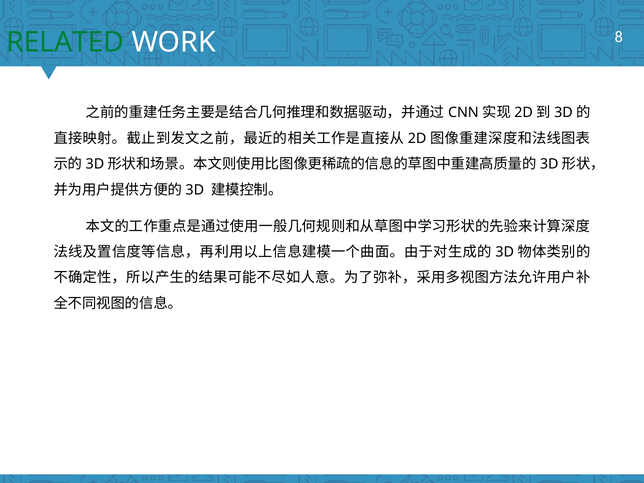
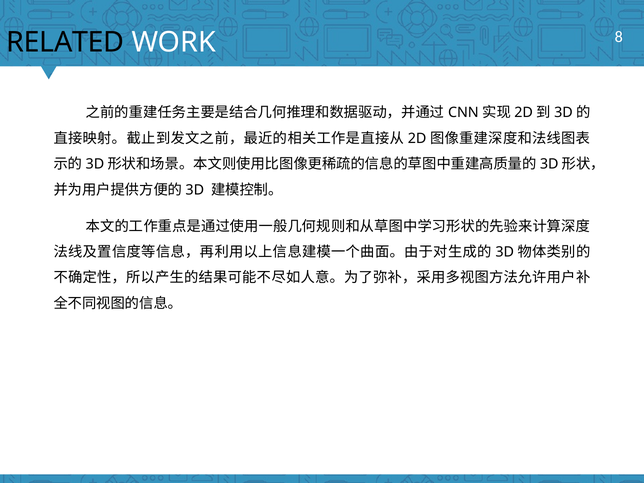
RELATED colour: green -> black
